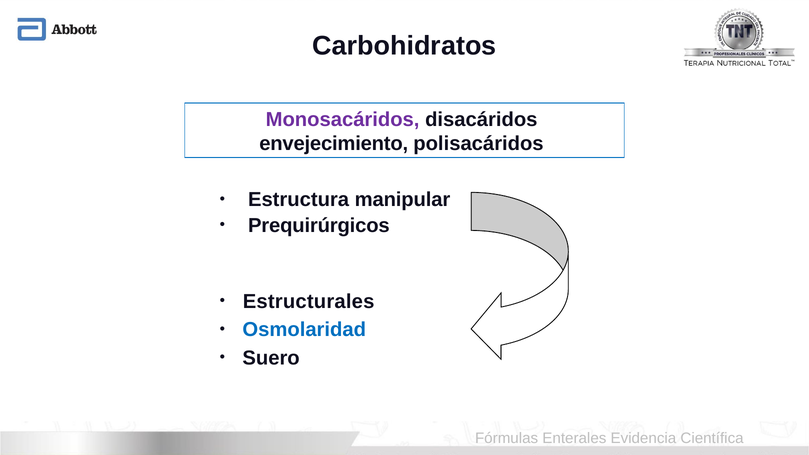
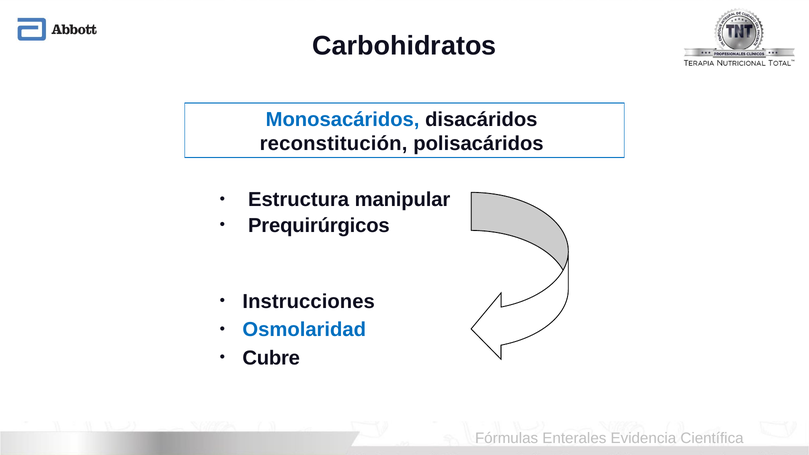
Monosacáridos colour: purple -> blue
envejecimiento: envejecimiento -> reconstitución
Estructurales: Estructurales -> Instrucciones
Suero: Suero -> Cubre
